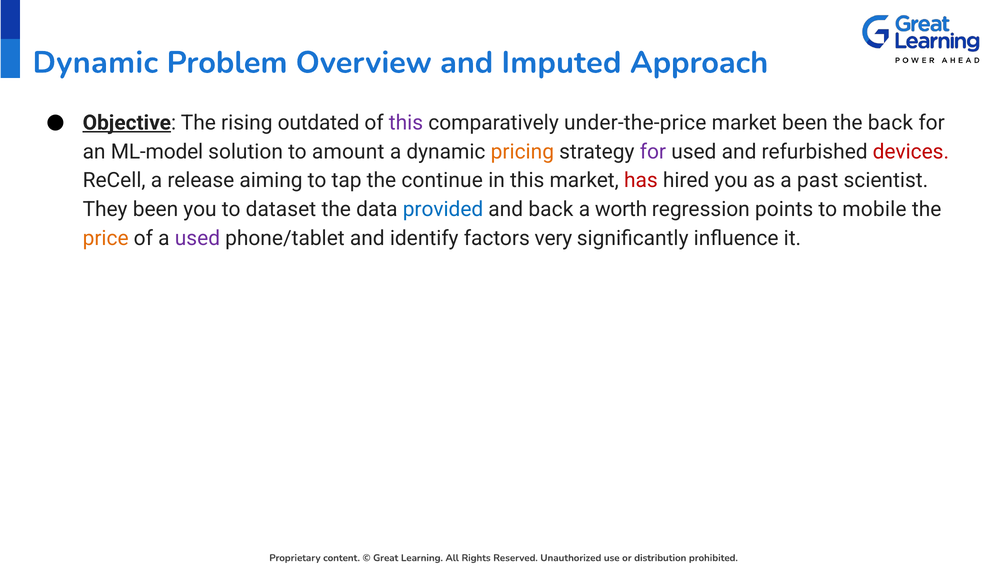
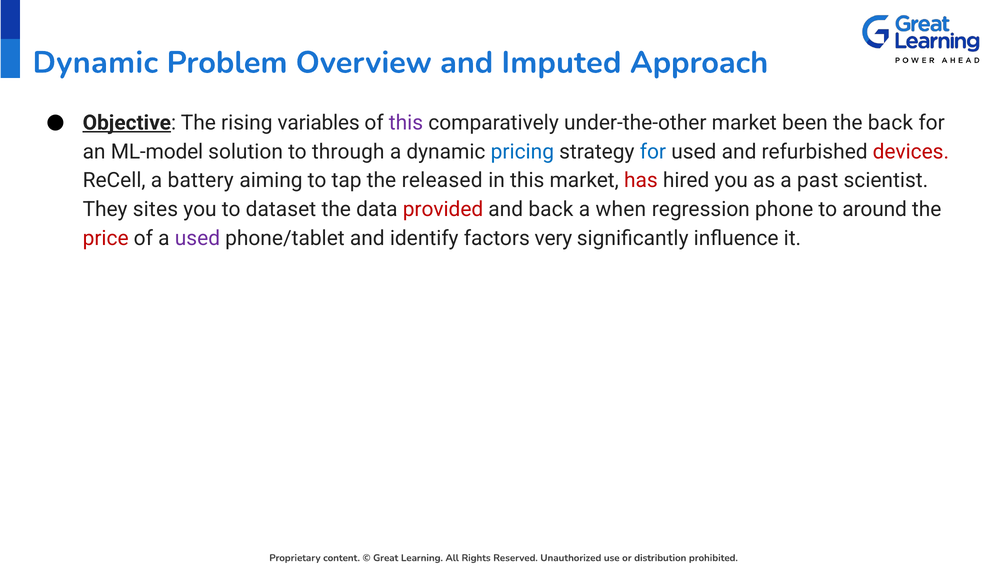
outdated: outdated -> variables
under-the-price: under-the-price -> under-the-other
amount: amount -> through
pricing colour: orange -> blue
for at (653, 152) colour: purple -> blue
release: release -> battery
continue: continue -> released
They been: been -> sites
provided colour: blue -> red
worth: worth -> when
points: points -> phone
mobile: mobile -> around
price colour: orange -> red
